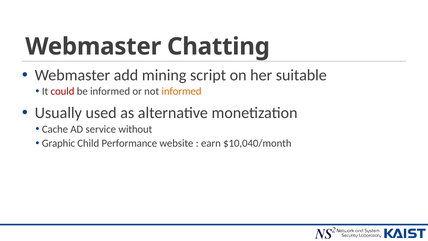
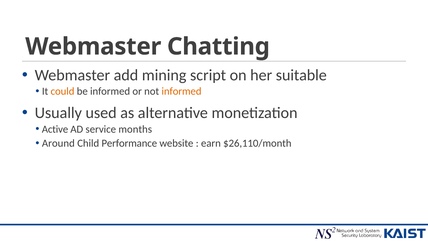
could colour: red -> orange
Cache: Cache -> Active
without: without -> months
Graphic: Graphic -> Around
$10,040/month: $10,040/month -> $26,110/month
